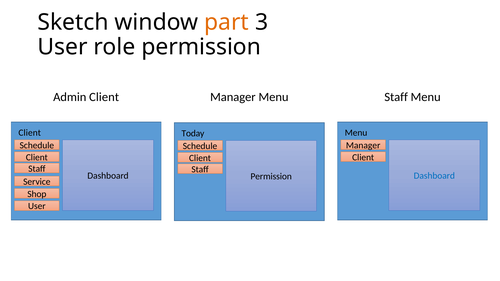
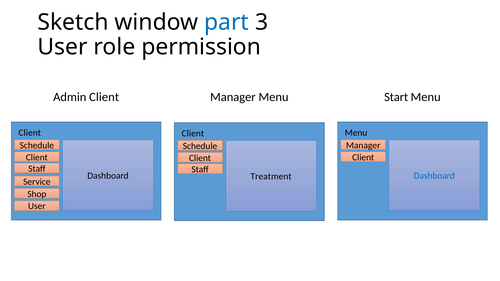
part colour: orange -> blue
Menu Staff: Staff -> Start
Today at (193, 134): Today -> Client
Permission at (271, 177): Permission -> Treatment
